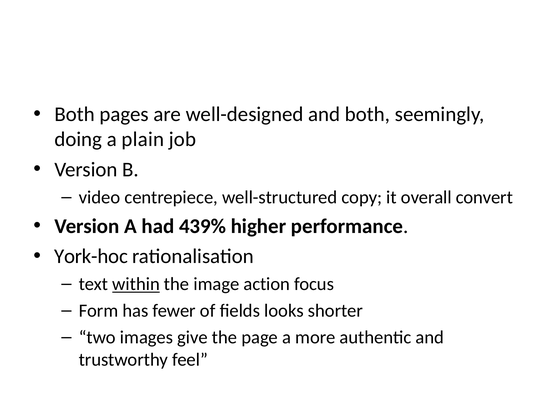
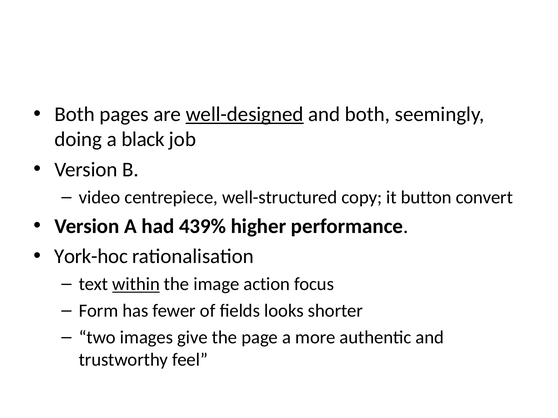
well-designed underline: none -> present
plain: plain -> black
overall: overall -> button
